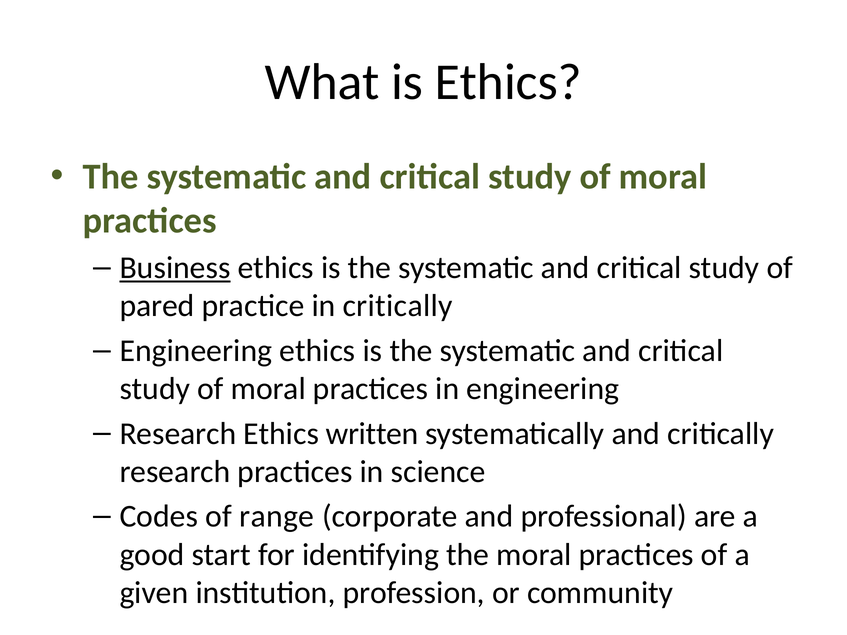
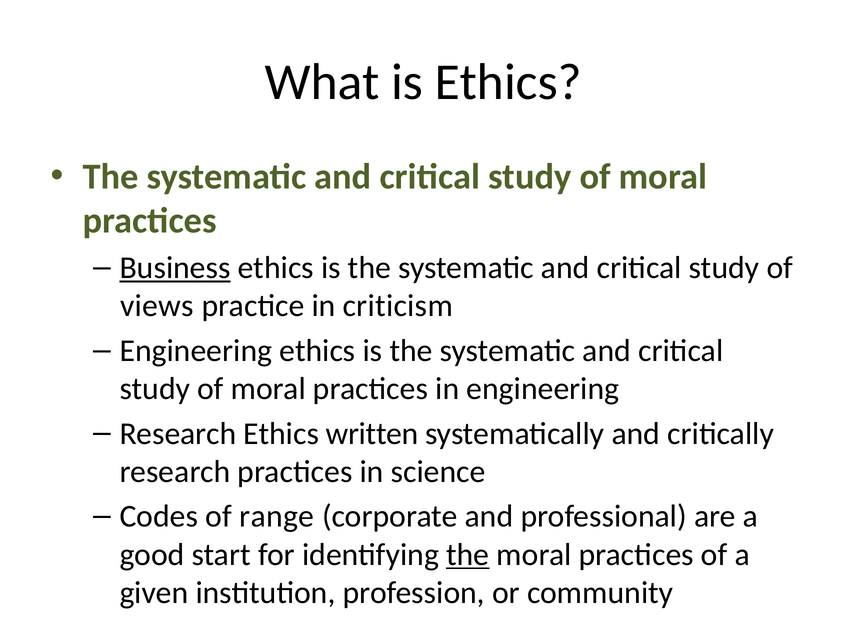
pared: pared -> views
in critically: critically -> criticism
the at (468, 555) underline: none -> present
